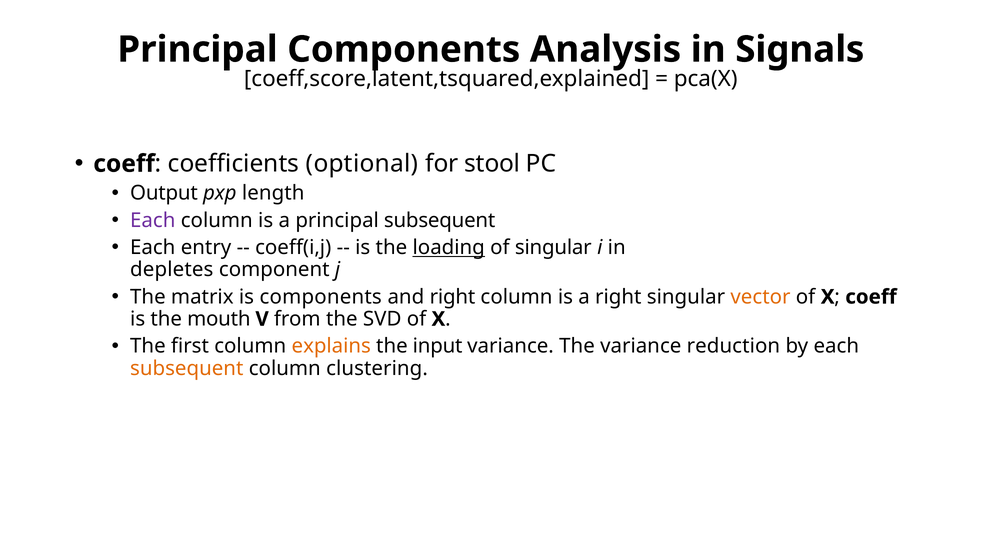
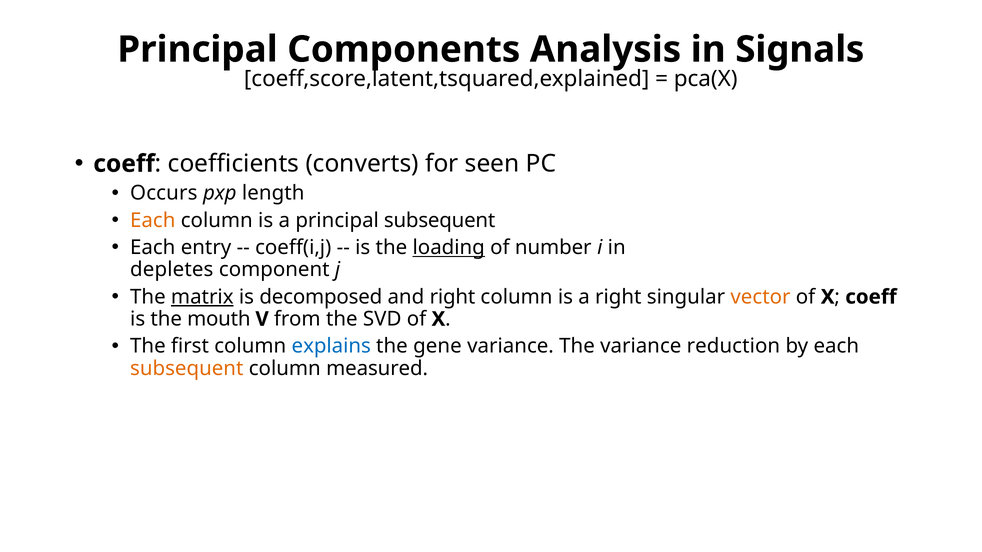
optional: optional -> converts
stool: stool -> seen
Output: Output -> Occurs
Each at (153, 221) colour: purple -> orange
of singular: singular -> number
matrix underline: none -> present
is components: components -> decomposed
explains colour: orange -> blue
input: input -> gene
clustering: clustering -> measured
